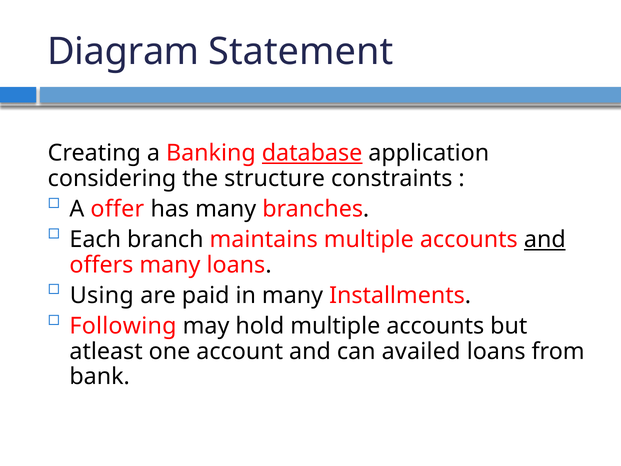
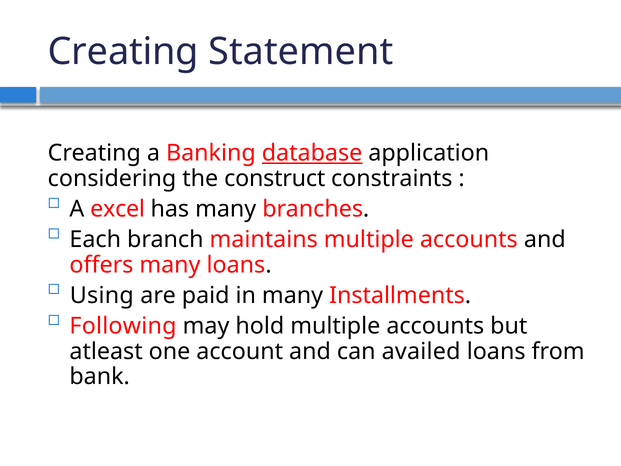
Diagram at (123, 52): Diagram -> Creating
structure: structure -> construct
offer: offer -> excel
and at (545, 240) underline: present -> none
